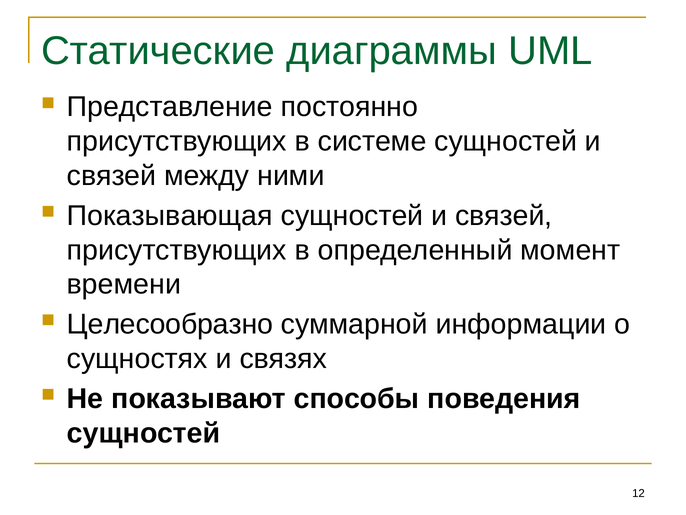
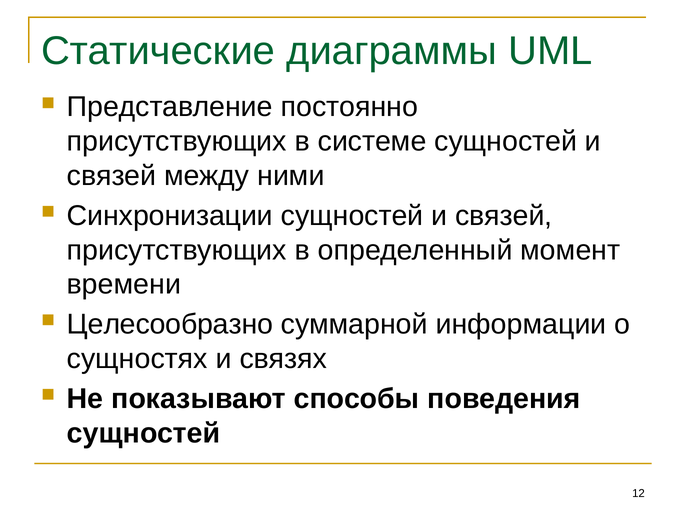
Показывающая: Показывающая -> Синхронизации
